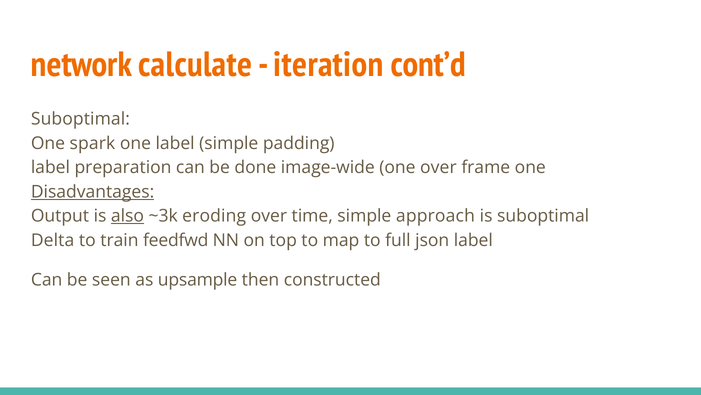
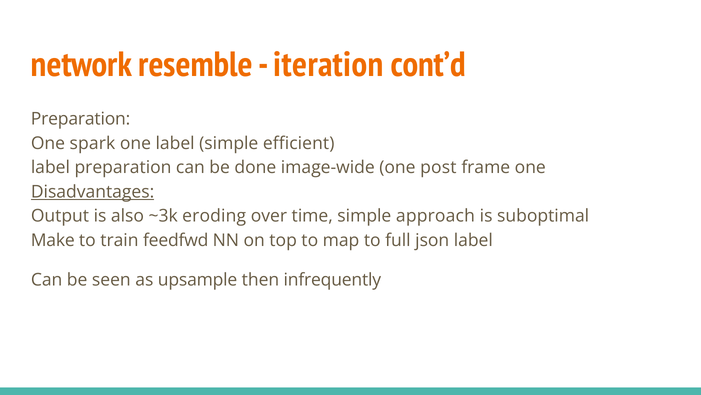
calculate: calculate -> resemble
Suboptimal at (80, 119): Suboptimal -> Preparation
padding: padding -> efficient
one over: over -> post
also underline: present -> none
Delta: Delta -> Make
constructed: constructed -> infrequently
